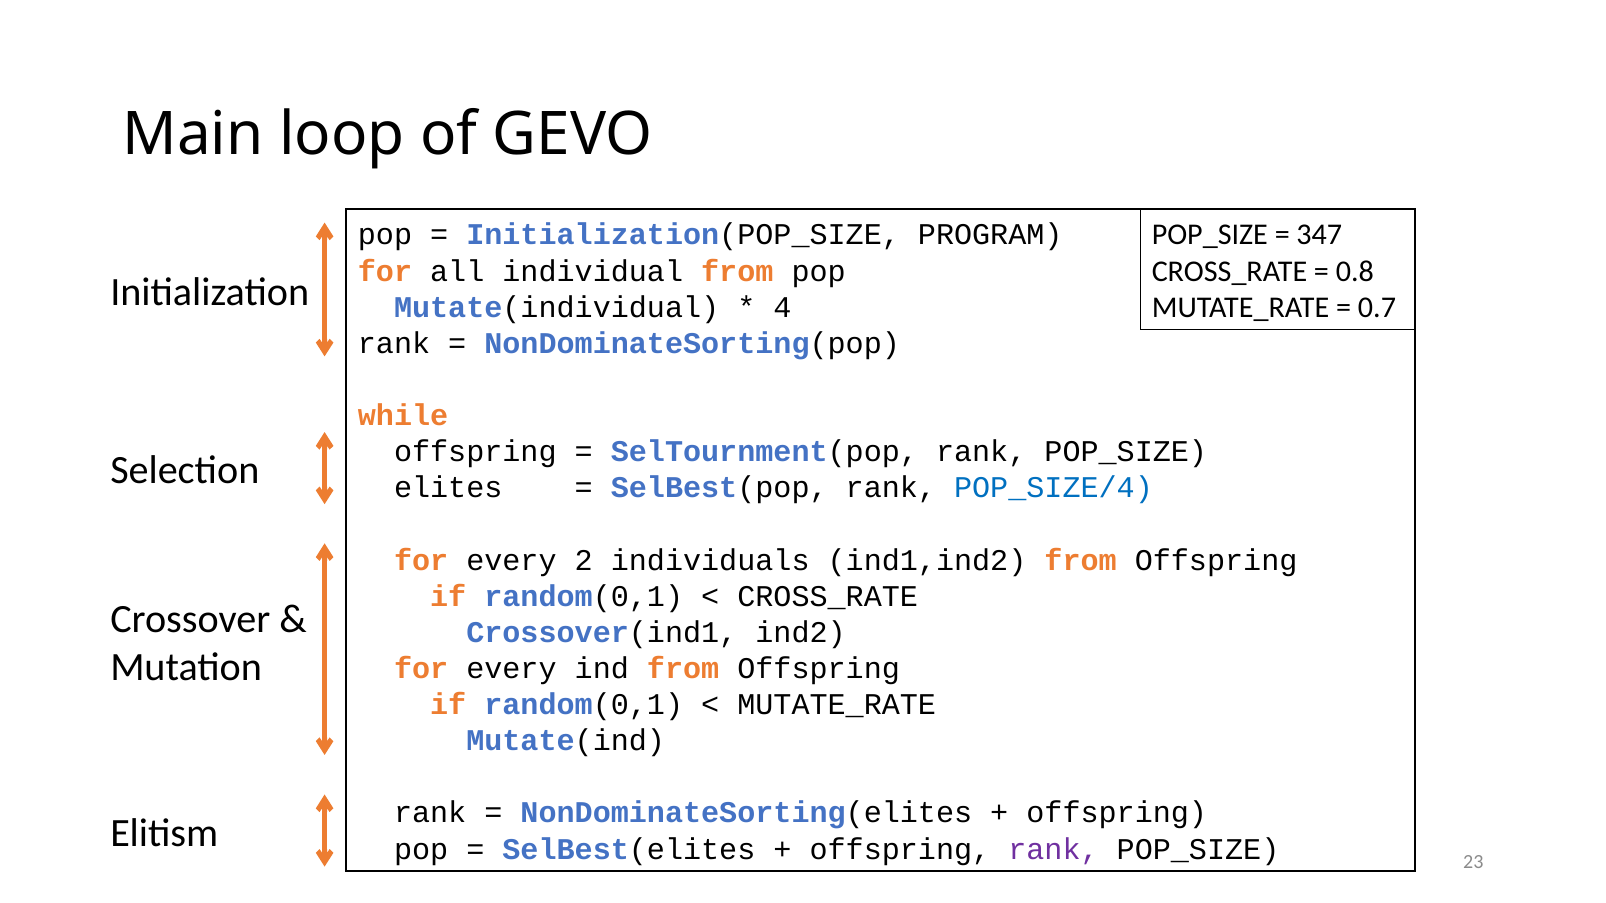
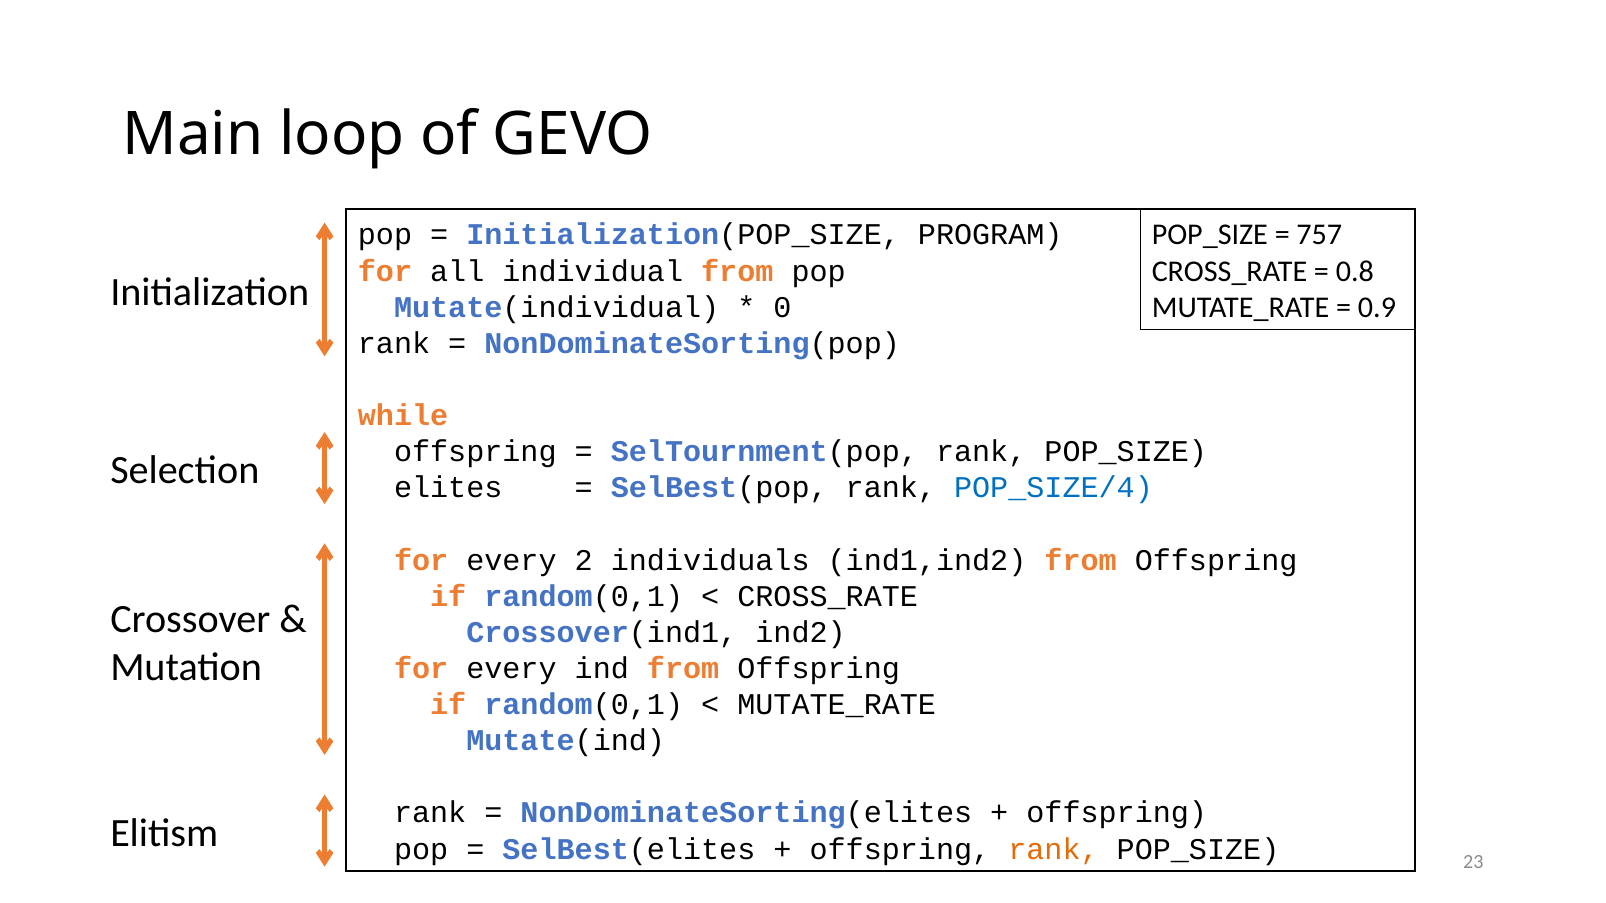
347: 347 -> 757
0.7: 0.7 -> 0.9
4: 4 -> 0
rank at (1053, 849) colour: purple -> orange
